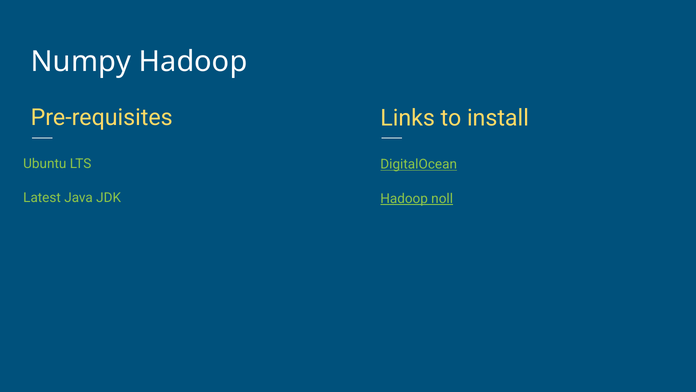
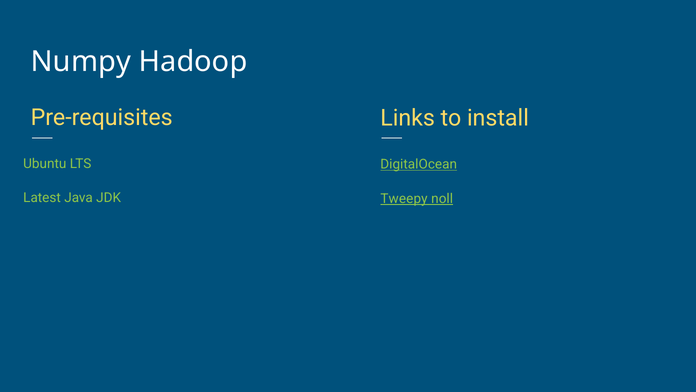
Hadoop at (404, 198): Hadoop -> Tweepy
